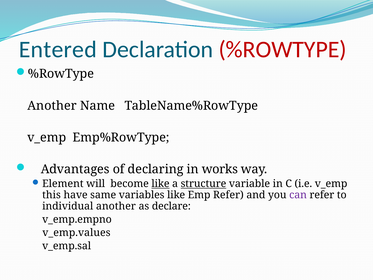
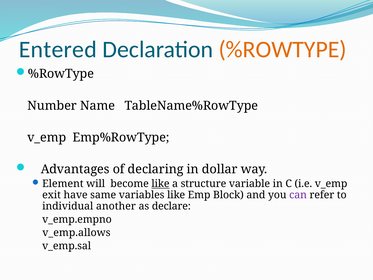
%ROWTYPE at (283, 50) colour: red -> orange
Another at (52, 106): Another -> Number
works: works -> dollar
structure underline: present -> none
this: this -> exit
Emp Refer: Refer -> Block
v_emp.values: v_emp.values -> v_emp.allows
